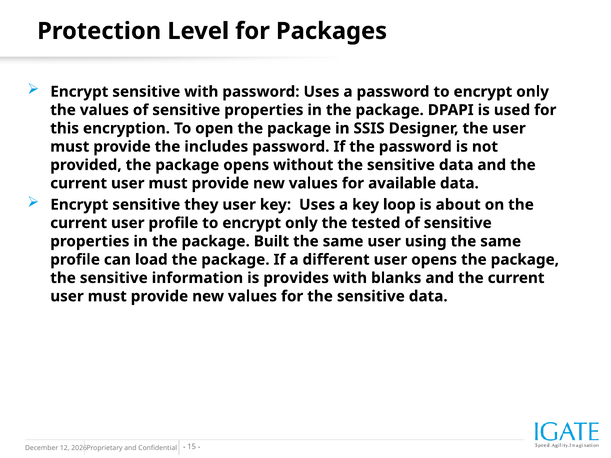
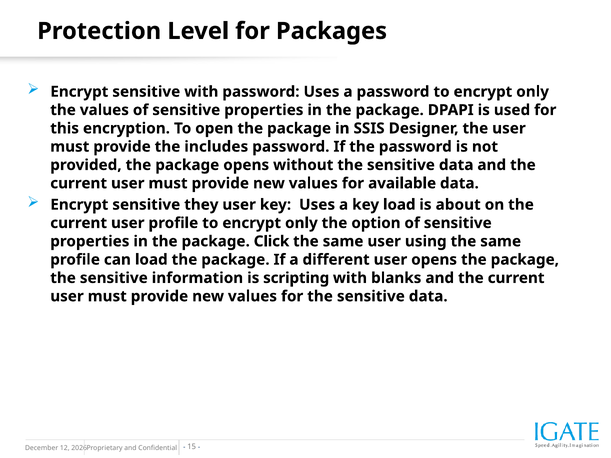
key loop: loop -> load
tested: tested -> option
Built: Built -> Click
provides: provides -> scripting
